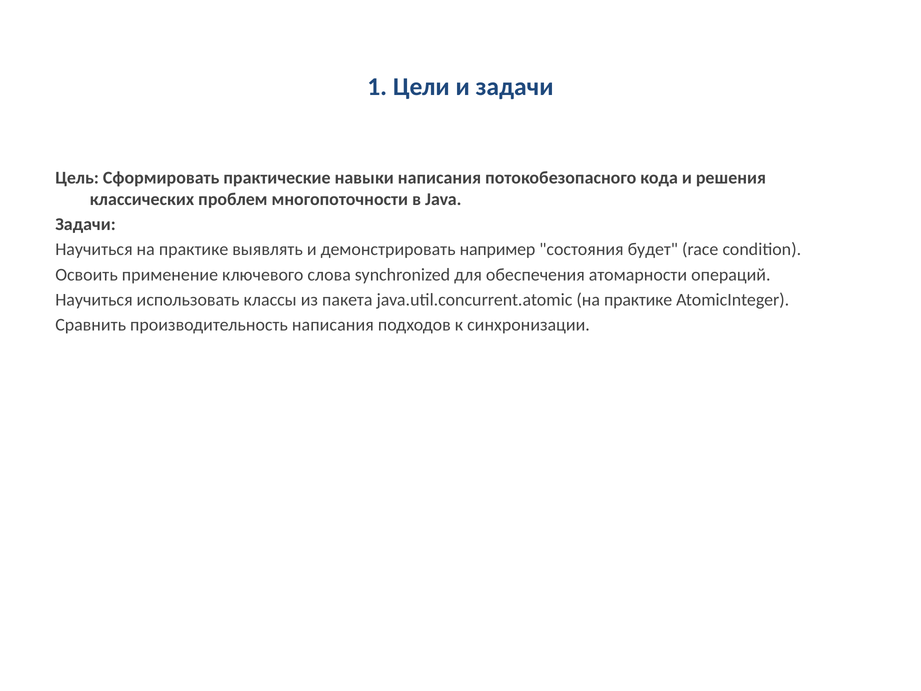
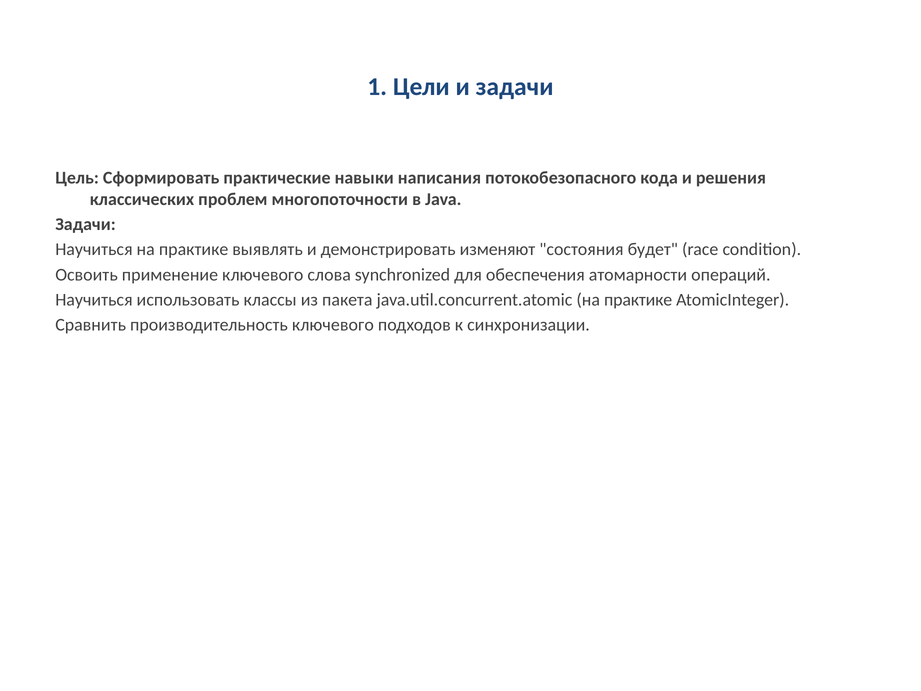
например: например -> изменяют
производительность написания: написания -> ключевого
